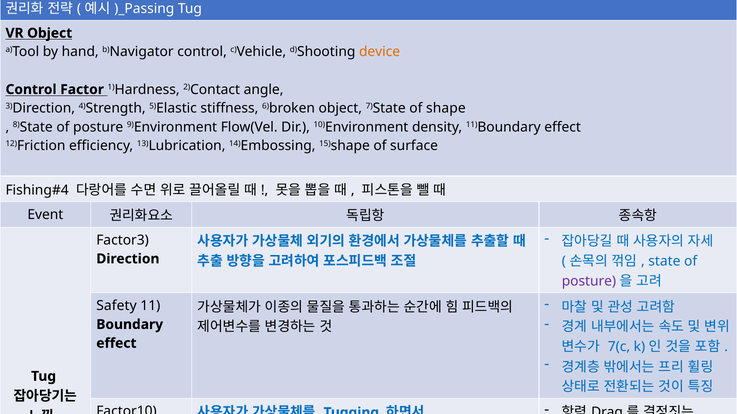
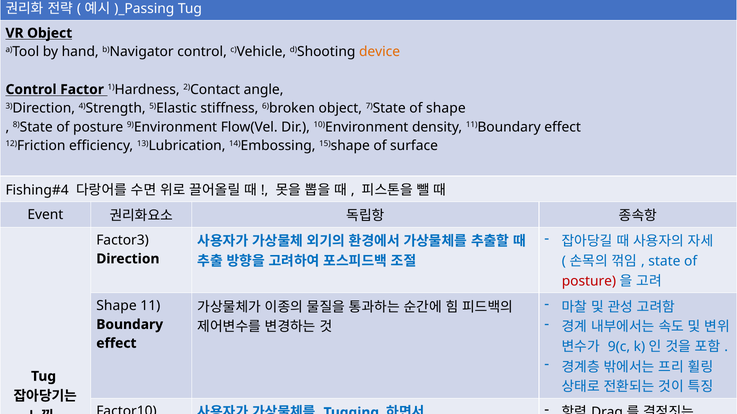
posture at (589, 282) colour: purple -> red
Safety at (116, 306): Safety -> Shape
7(c: 7(c -> 9(c
